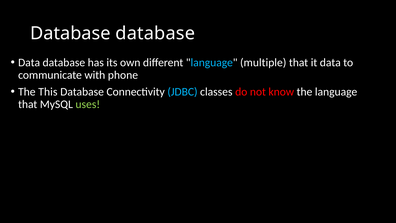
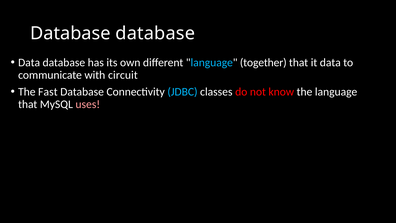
multiple: multiple -> together
phone: phone -> circuit
This: This -> Fast
uses colour: light green -> pink
